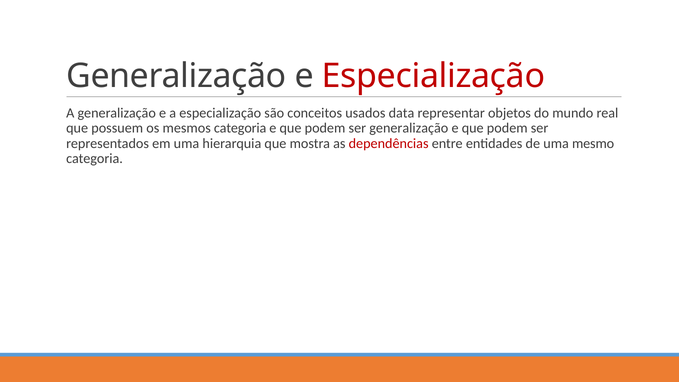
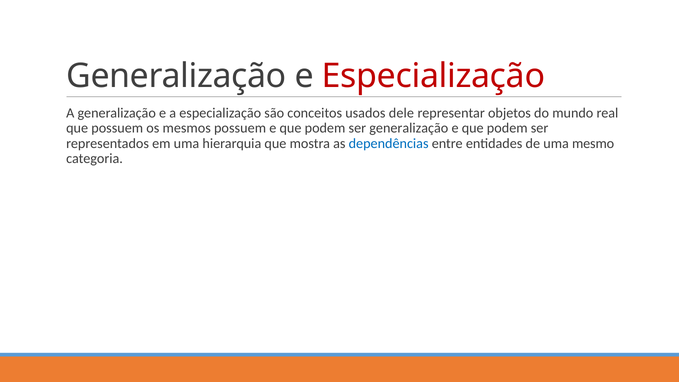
data: data -> dele
mesmos categoria: categoria -> possuem
dependências colour: red -> blue
